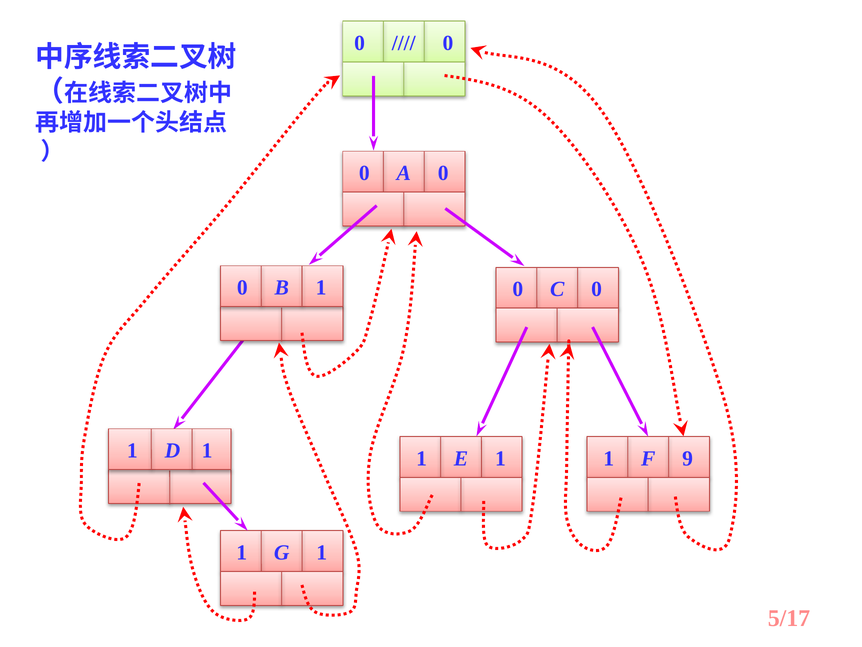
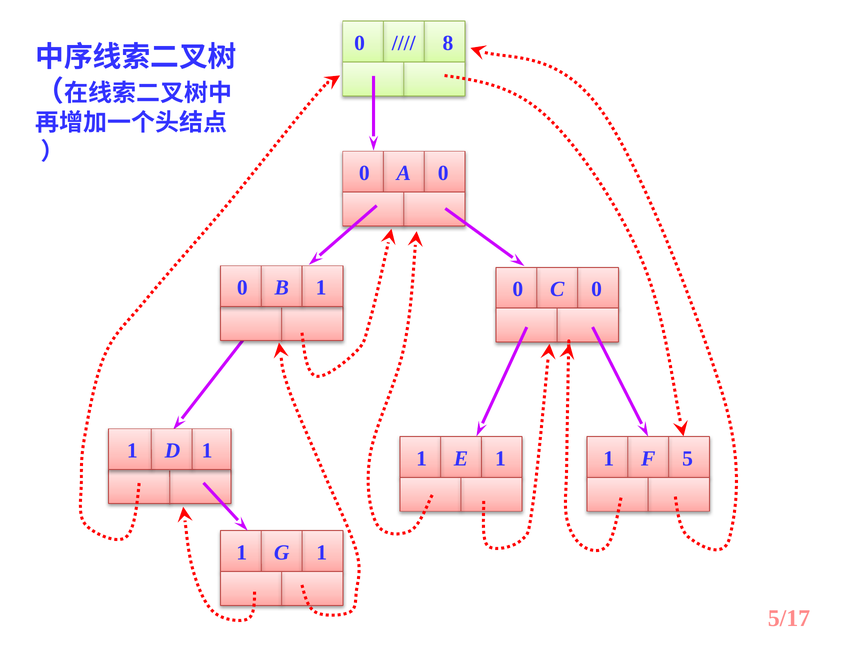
0 at (448, 43): 0 -> 8
9: 9 -> 5
